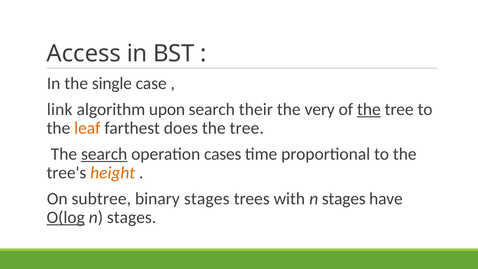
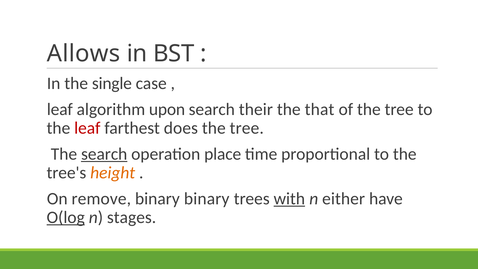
Access: Access -> Allows
link at (60, 109): link -> leaf
very: very -> that
the at (369, 109) underline: present -> none
leaf at (87, 128) colour: orange -> red
cases: cases -> place
subtree: subtree -> remove
binary stages: stages -> binary
with underline: none -> present
stages at (344, 199): stages -> either
